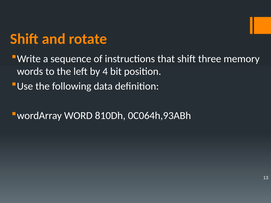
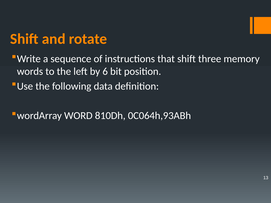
4: 4 -> 6
